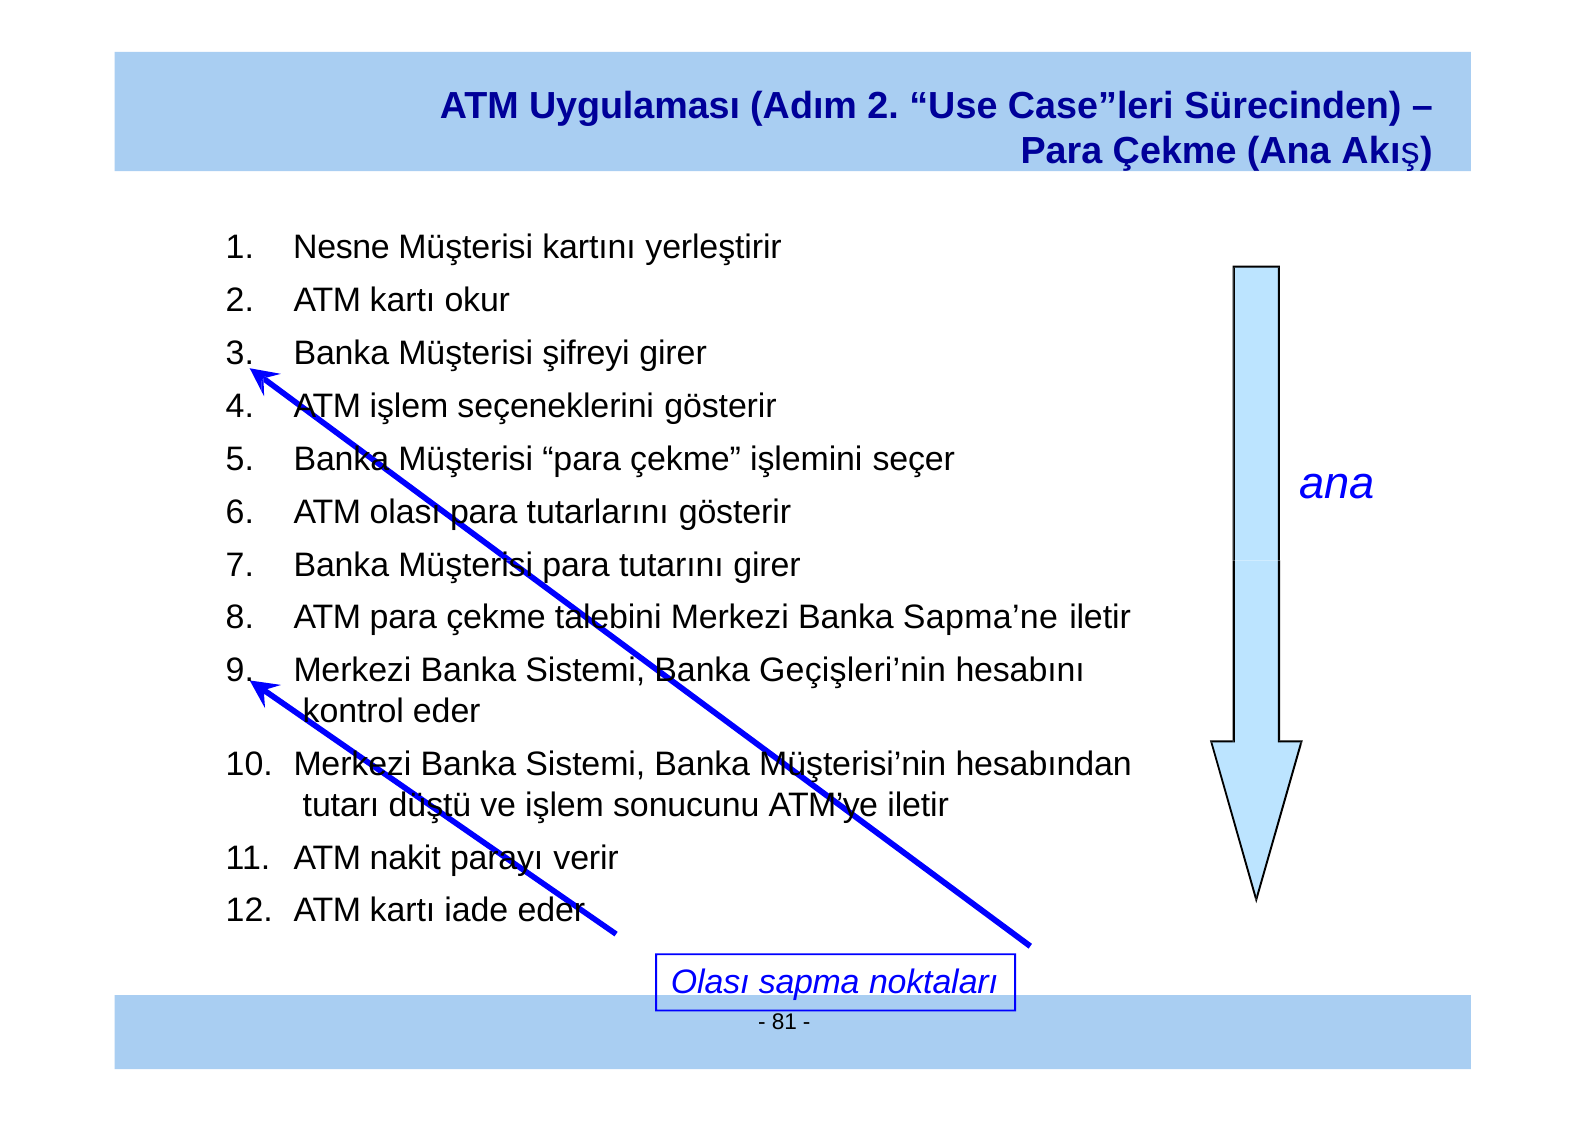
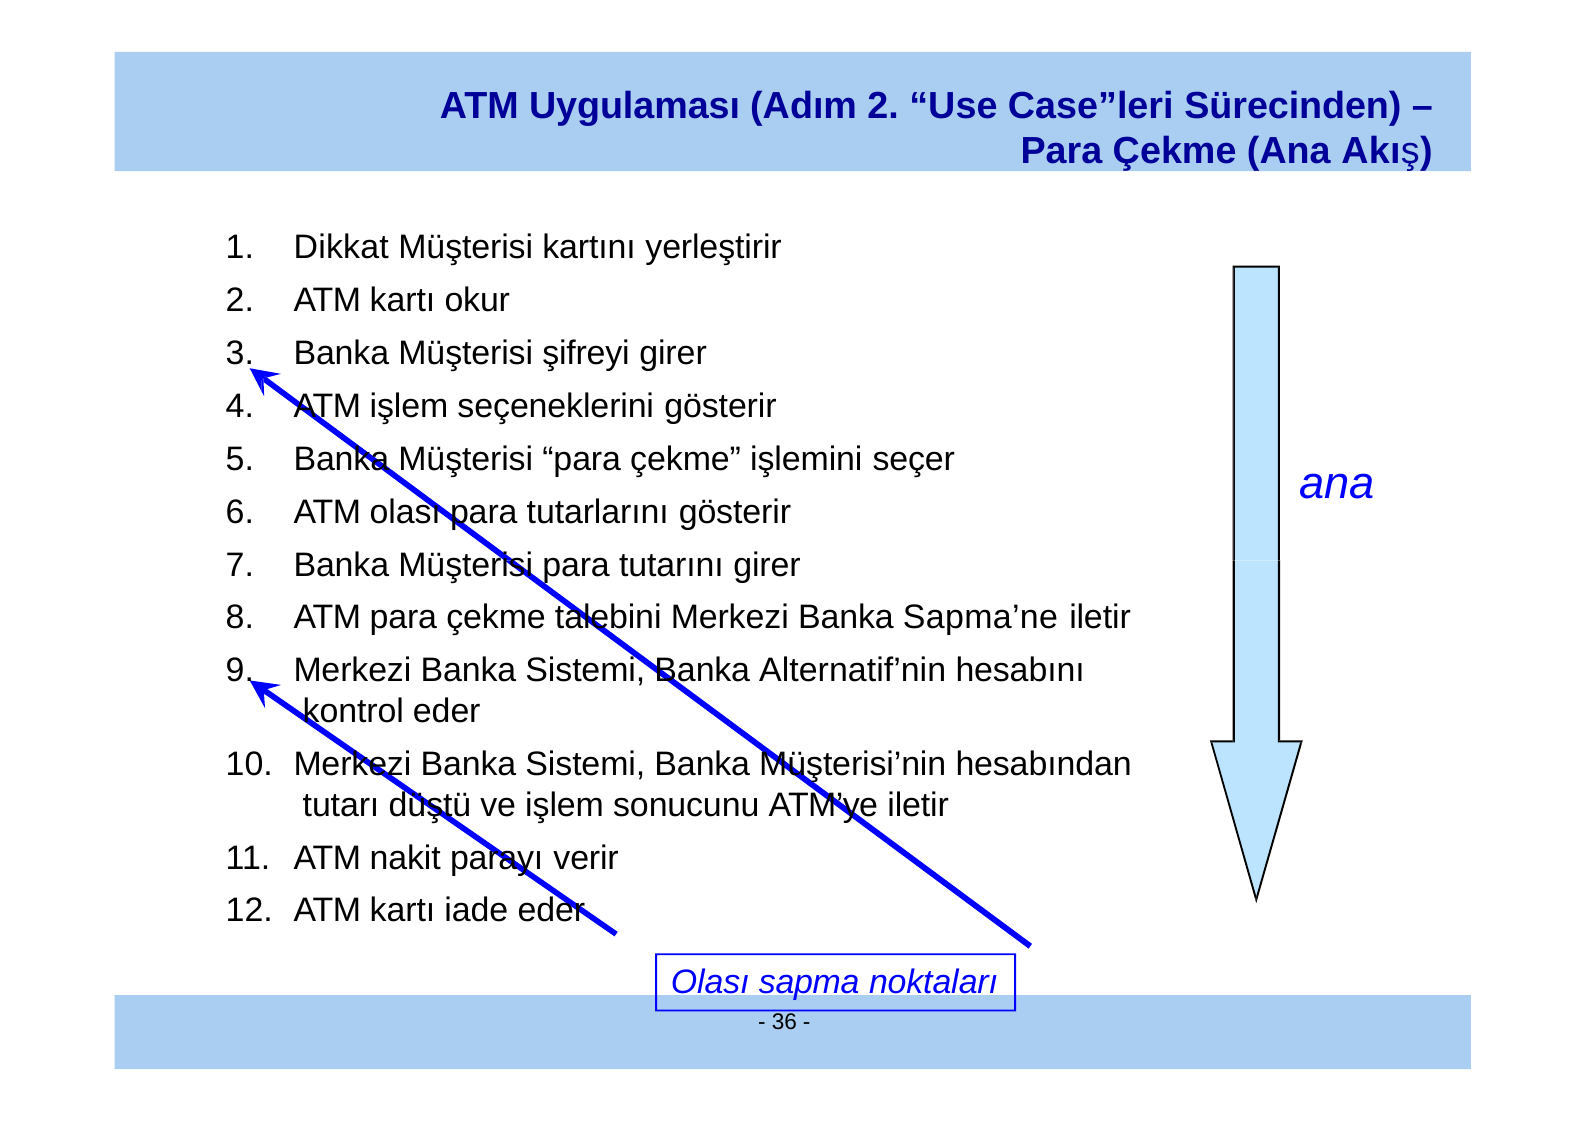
Nesne: Nesne -> Dikkat
Geçişleri’nin: Geçişleri’nin -> Alternatif’nin
81: 81 -> 36
